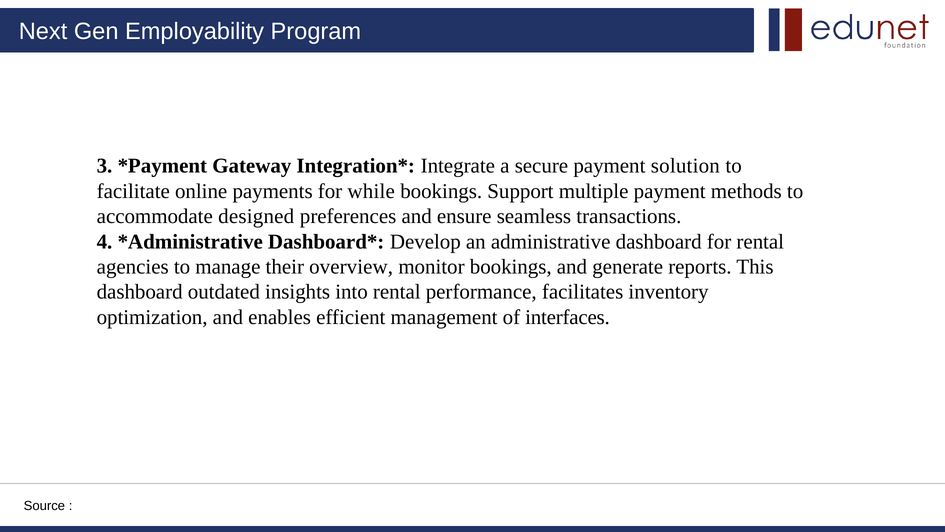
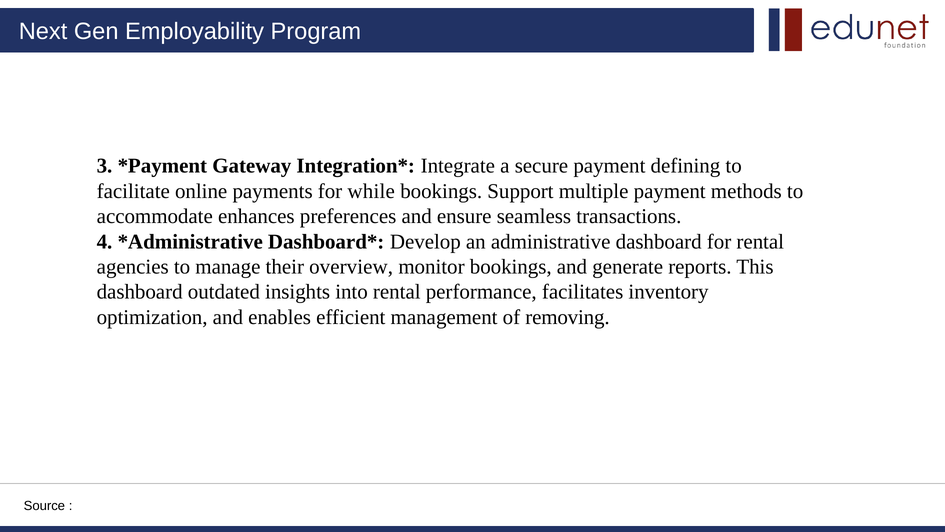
solution: solution -> defining
designed: designed -> enhances
interfaces: interfaces -> removing
